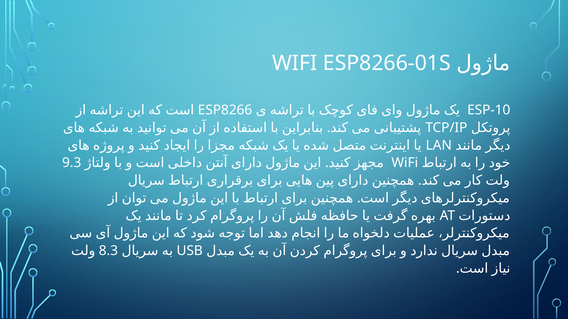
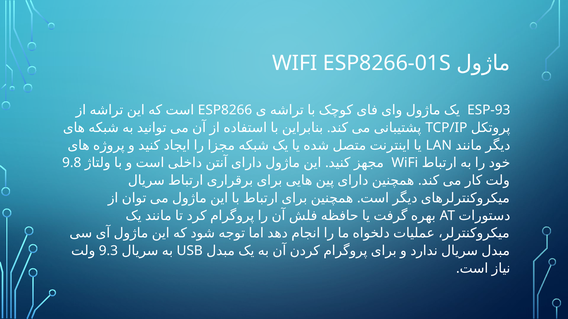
ESP-10: ESP-10 -> ESP-93
9.3: 9.3 -> 9.8
8.3: 8.3 -> 9.3
